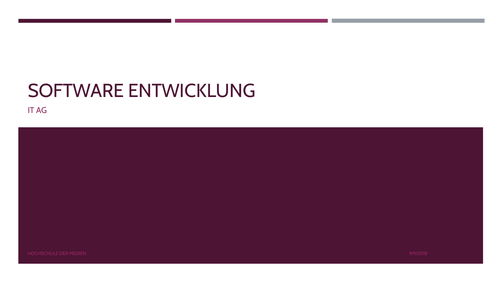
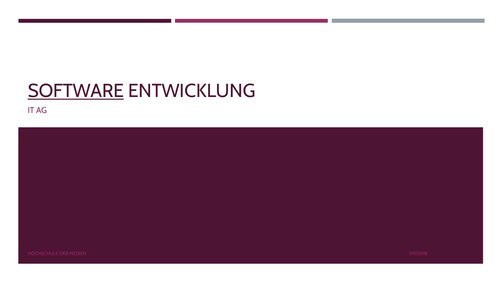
SOFTWARE underline: none -> present
